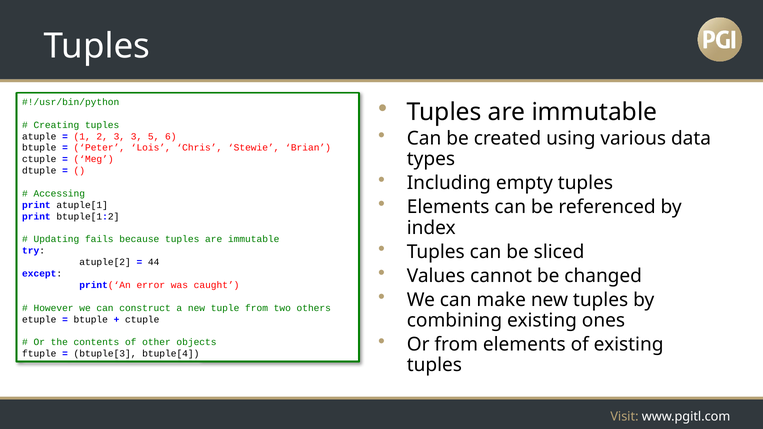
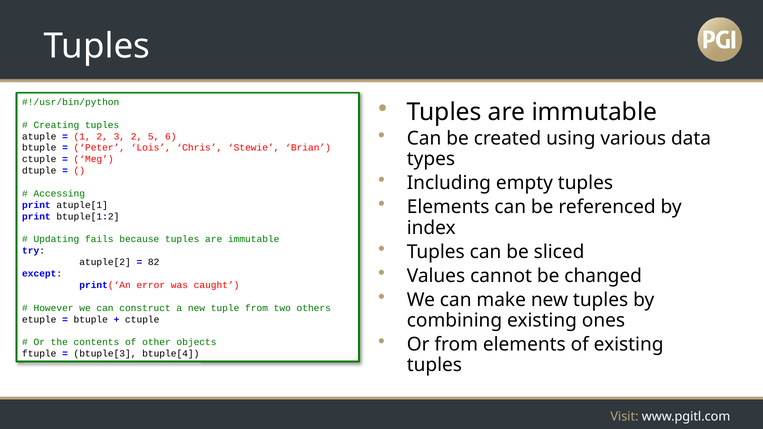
3 3: 3 -> 2
44: 44 -> 82
